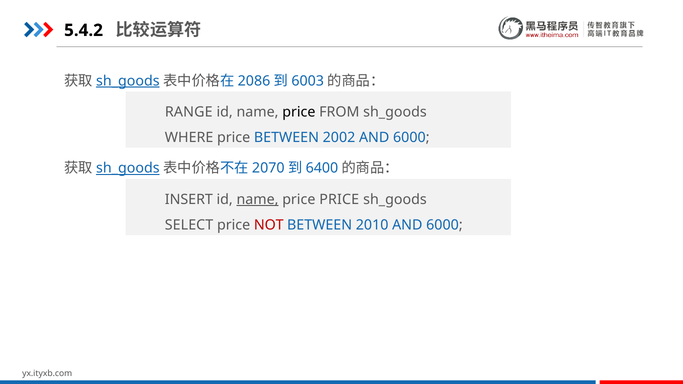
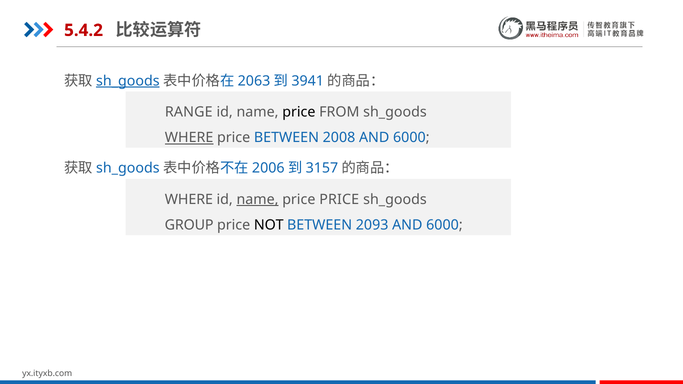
5.4.2 colour: black -> red
2086: 2086 -> 2063
6003: 6003 -> 3941
WHERE at (189, 138) underline: none -> present
2002: 2002 -> 2008
sh_goods at (128, 168) underline: present -> none
2070: 2070 -> 2006
6400: 6400 -> 3157
INSERT at (189, 200): INSERT -> WHERE
SELECT: SELECT -> GROUP
NOT colour: red -> black
2010: 2010 -> 2093
